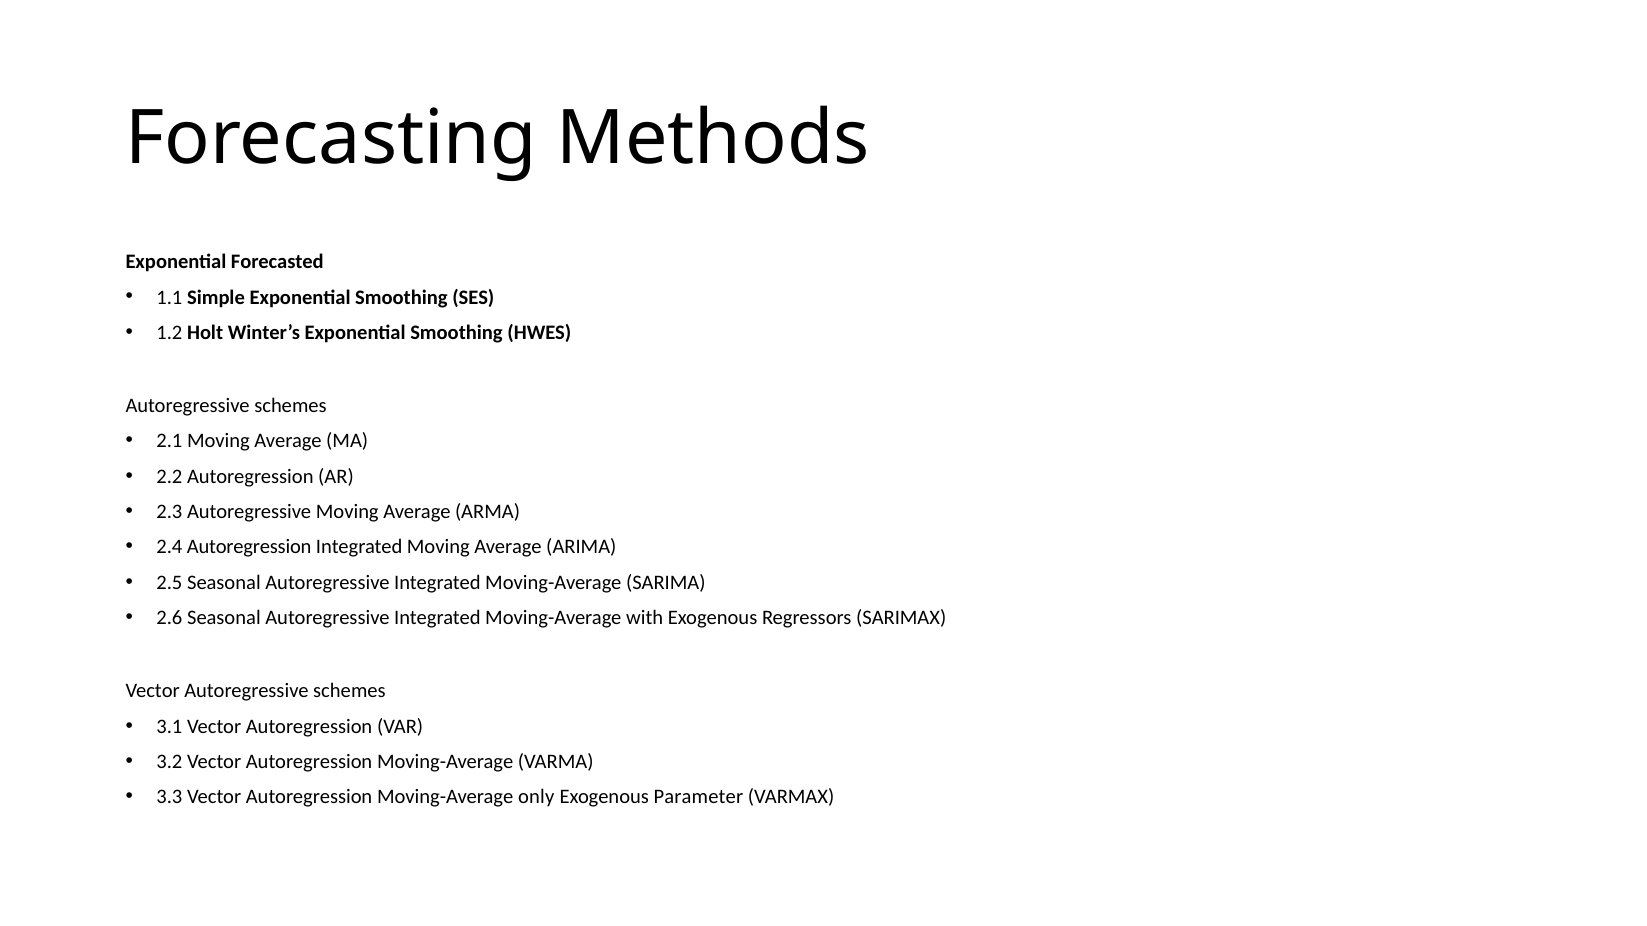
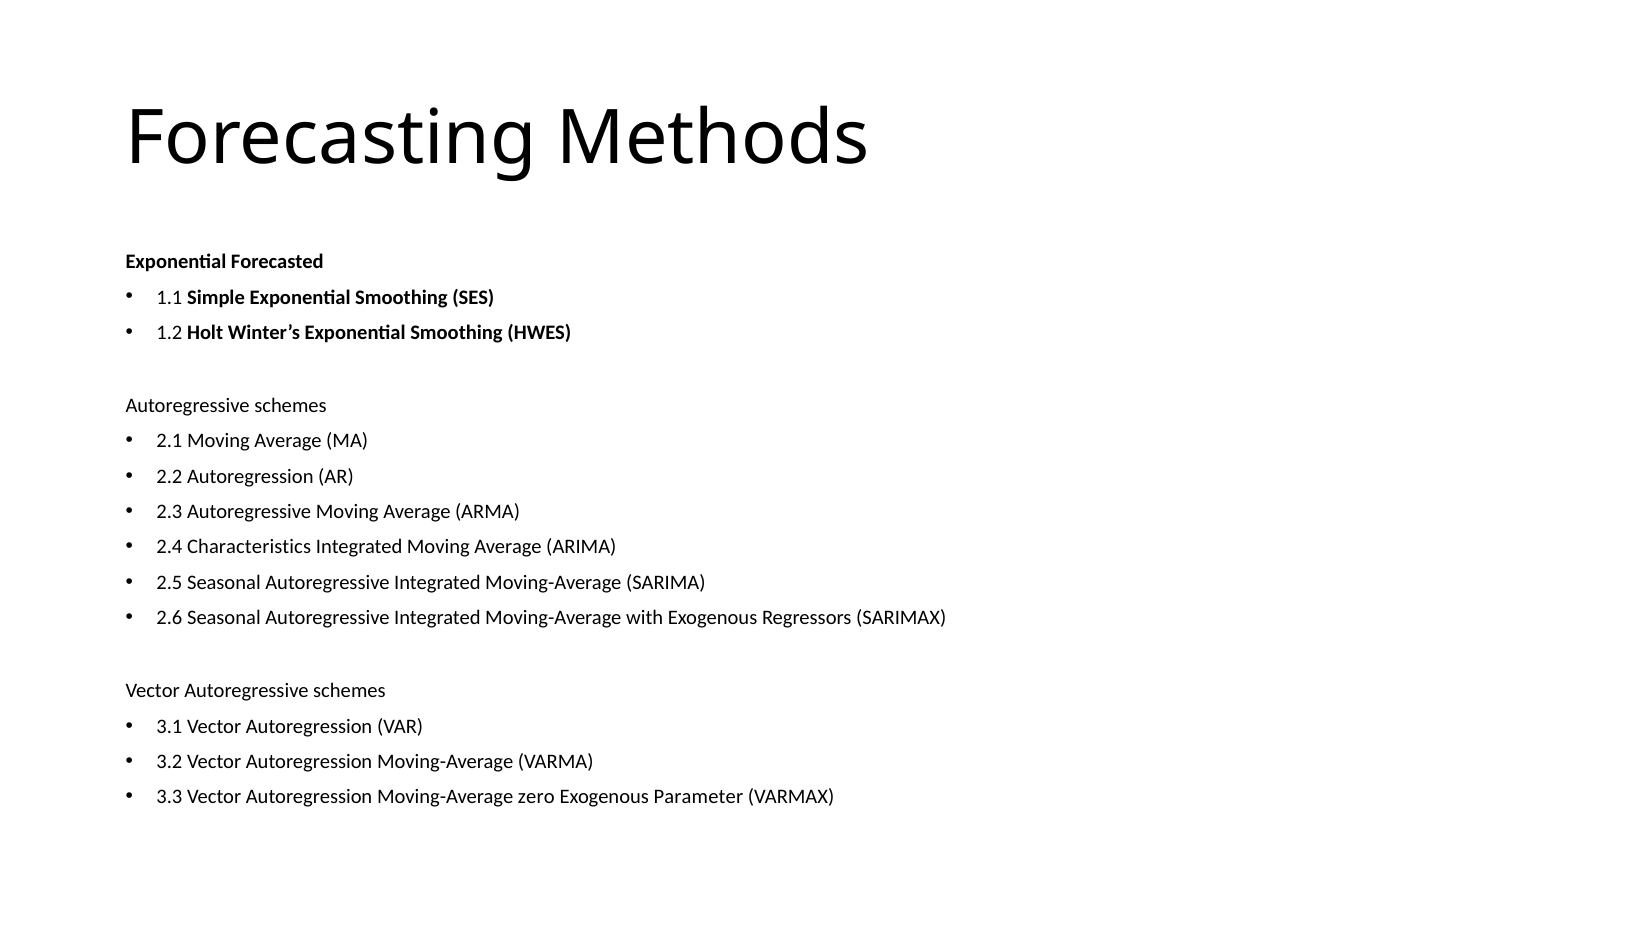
2.4 Autoregression: Autoregression -> Characteristics
only: only -> zero
